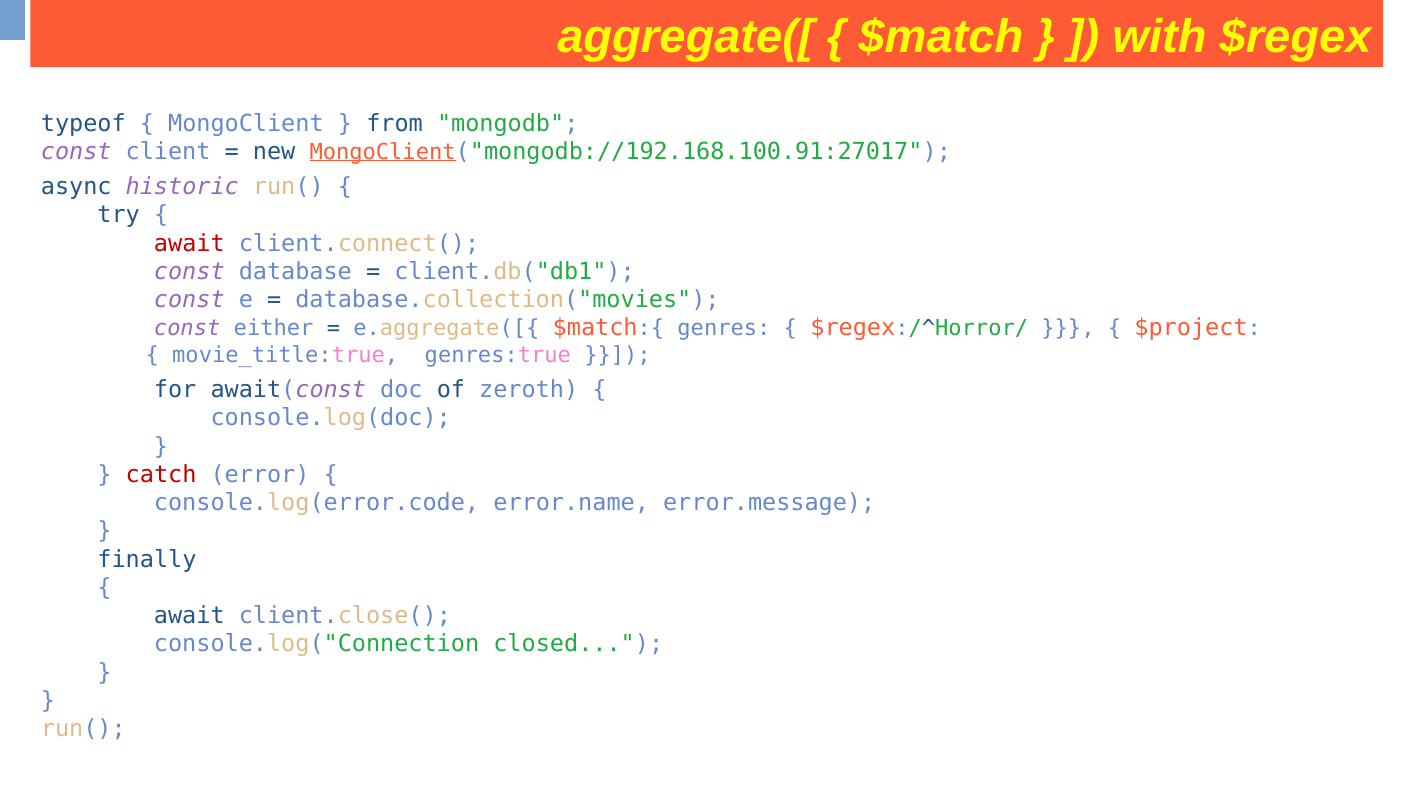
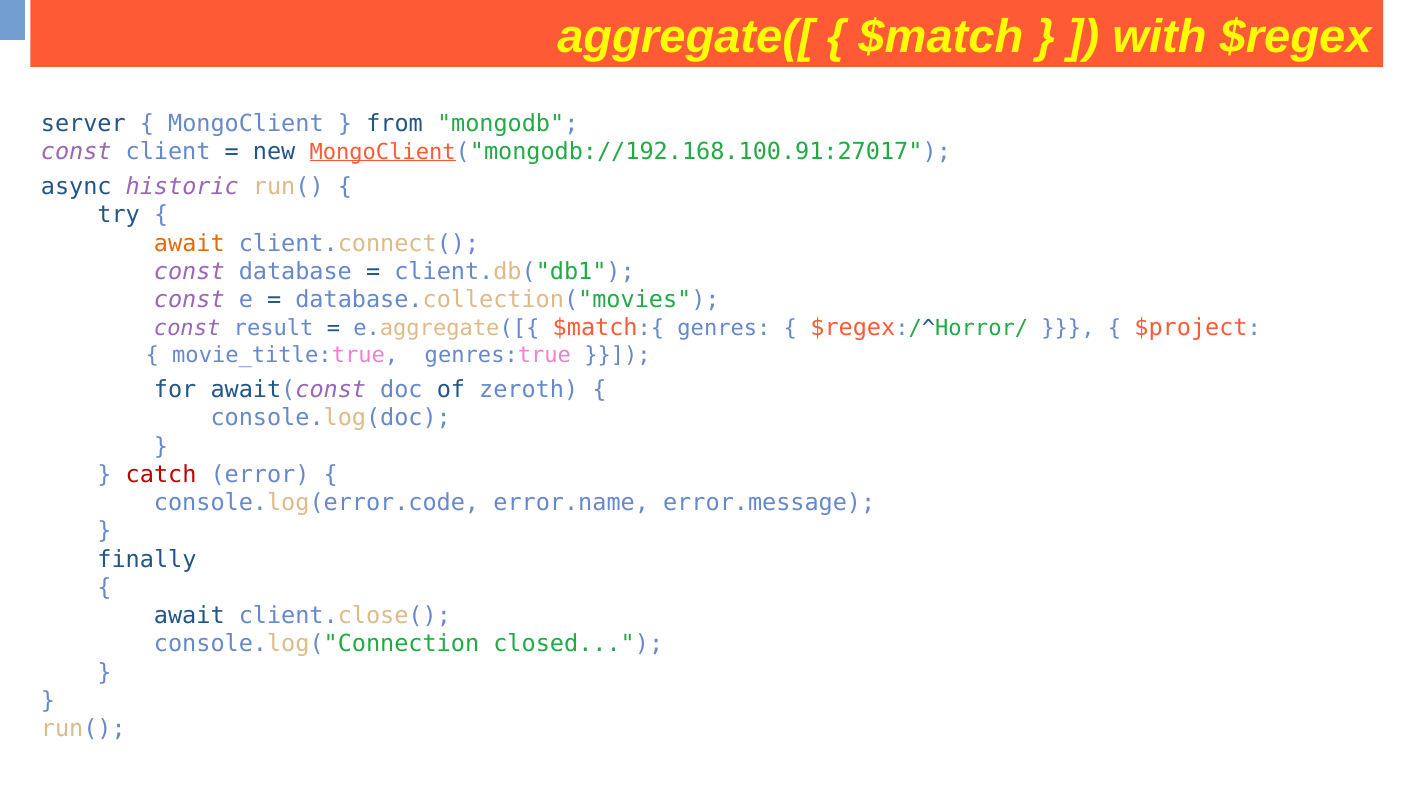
typeof: typeof -> server
await at (189, 243) colour: red -> orange
either: either -> result
